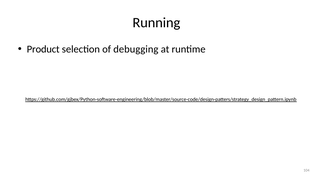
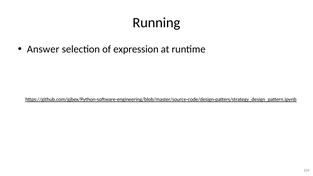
Product: Product -> Answer
debugging: debugging -> expression
